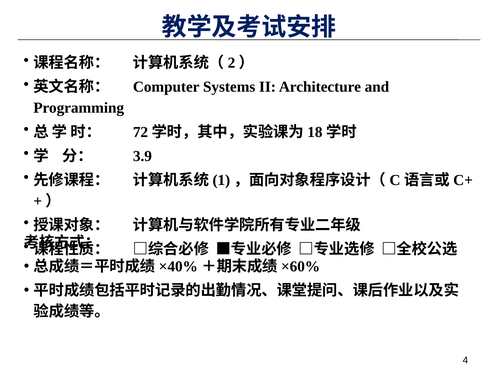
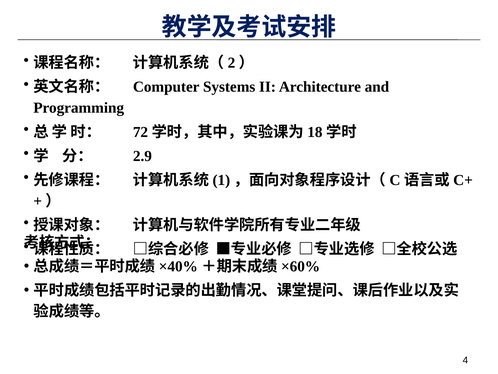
3.9: 3.9 -> 2.9
